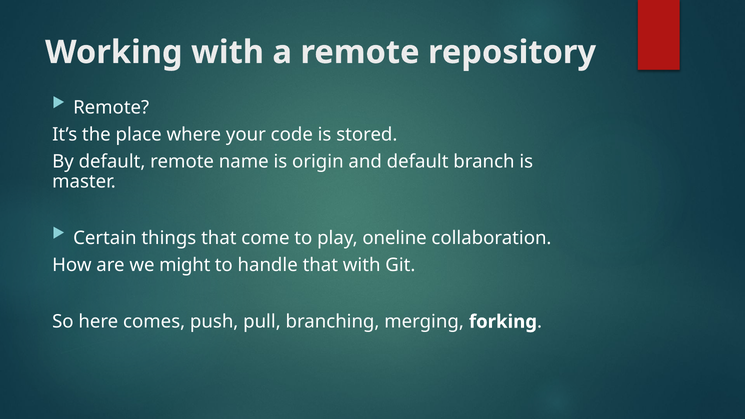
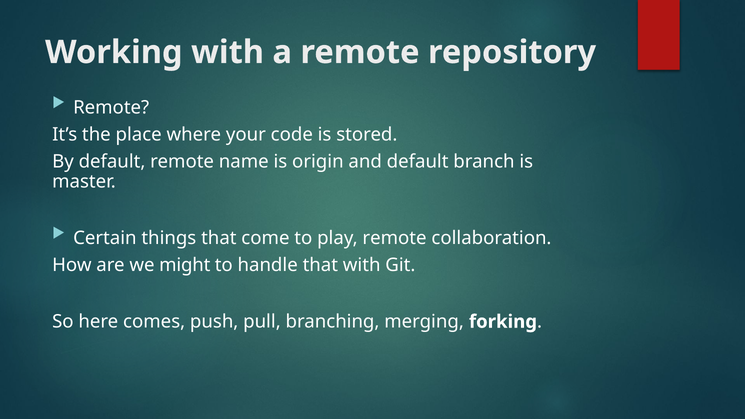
play oneline: oneline -> remote
